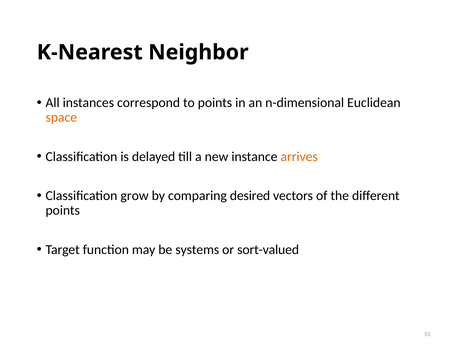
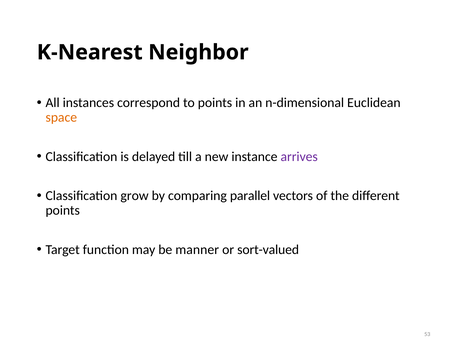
arrives colour: orange -> purple
desired: desired -> parallel
systems: systems -> manner
